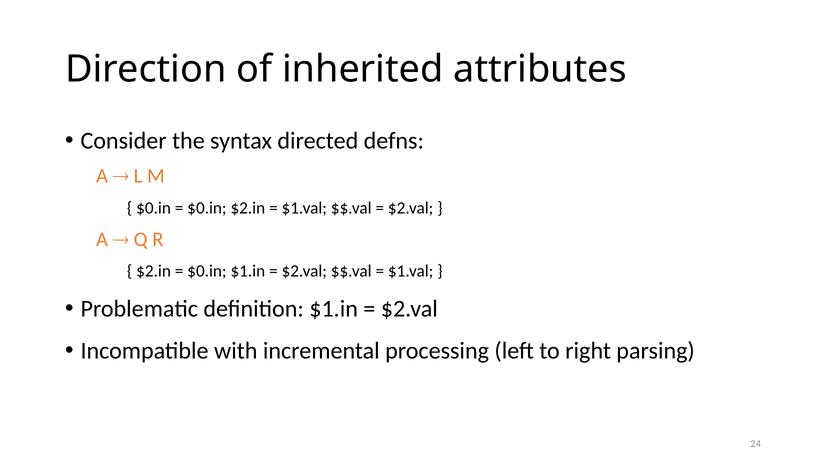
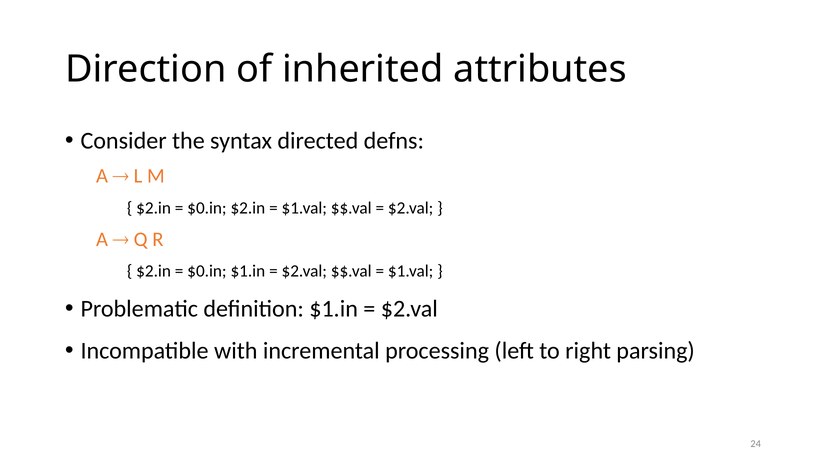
$0.in at (154, 208): $0.in -> $2.in
